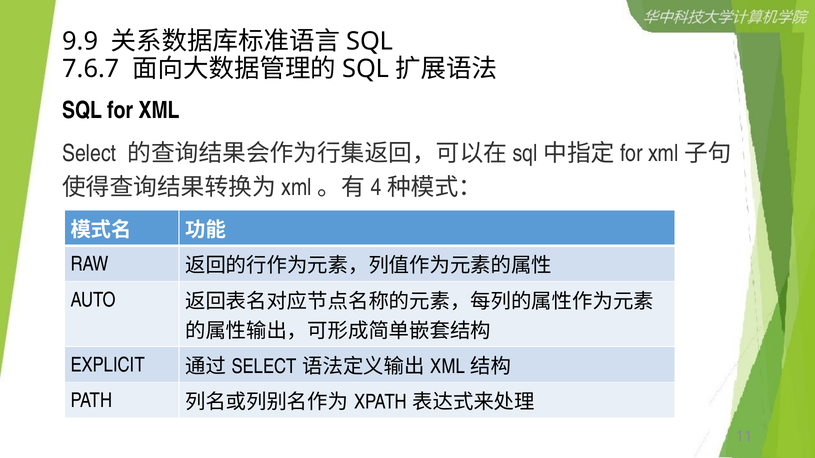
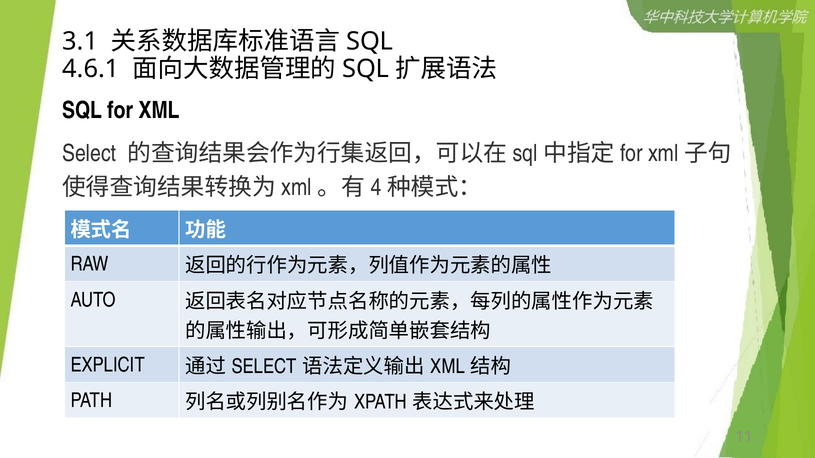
9.9: 9.9 -> 3.1
7.6.7: 7.6.7 -> 4.6.1
